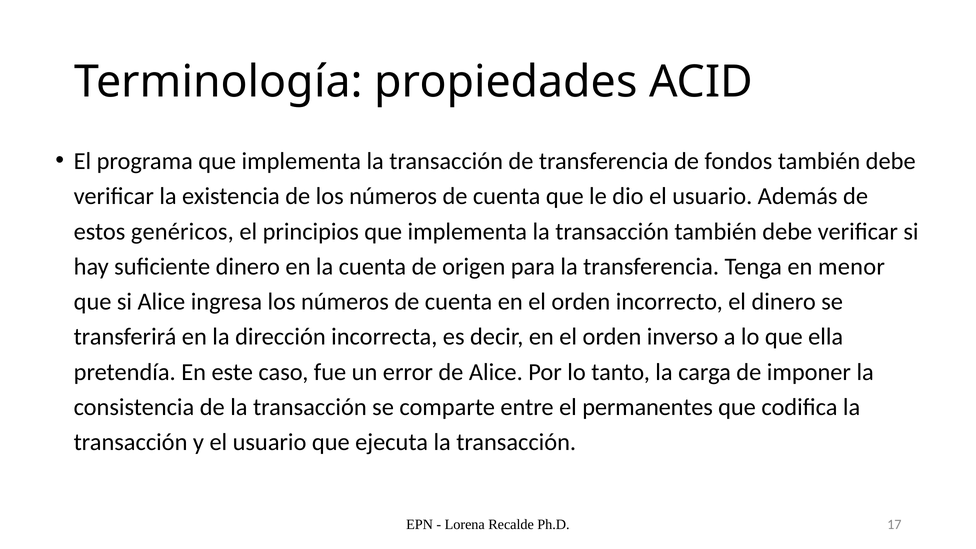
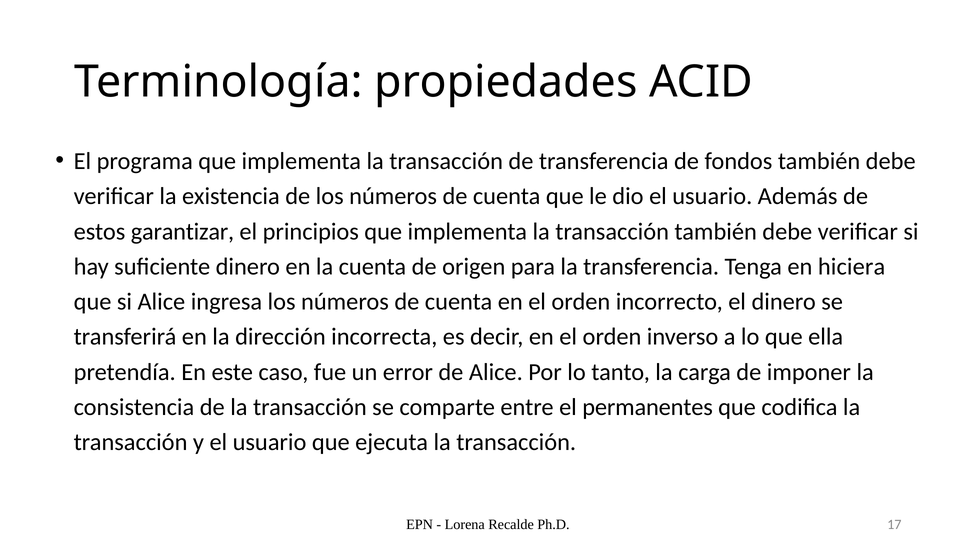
genéricos: genéricos -> garantizar
menor: menor -> hiciera
